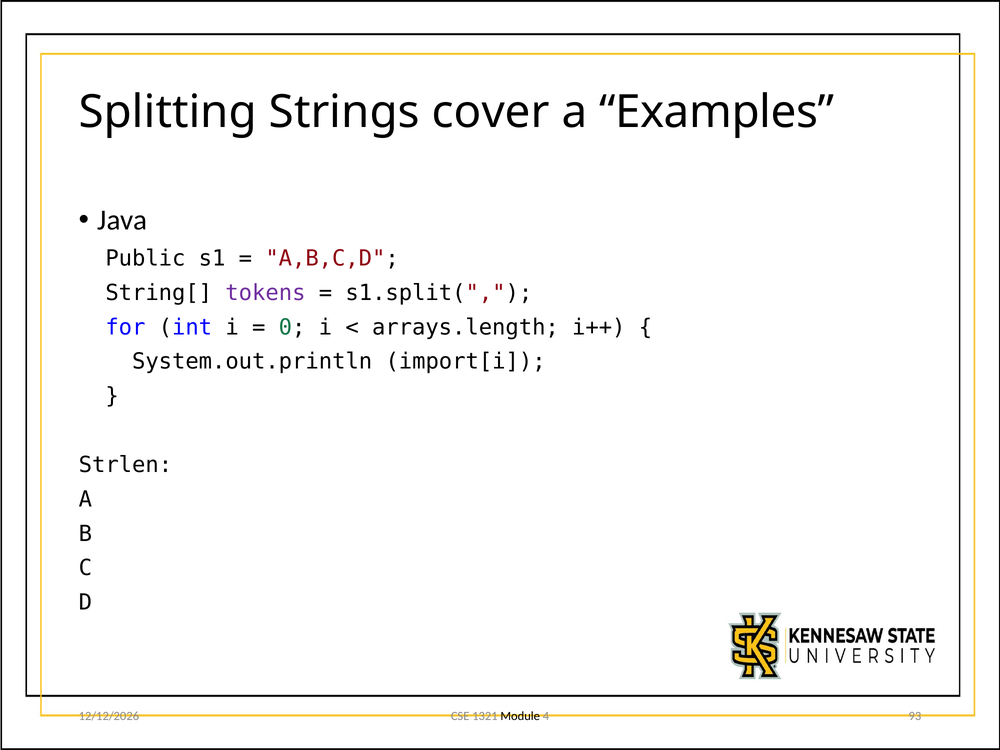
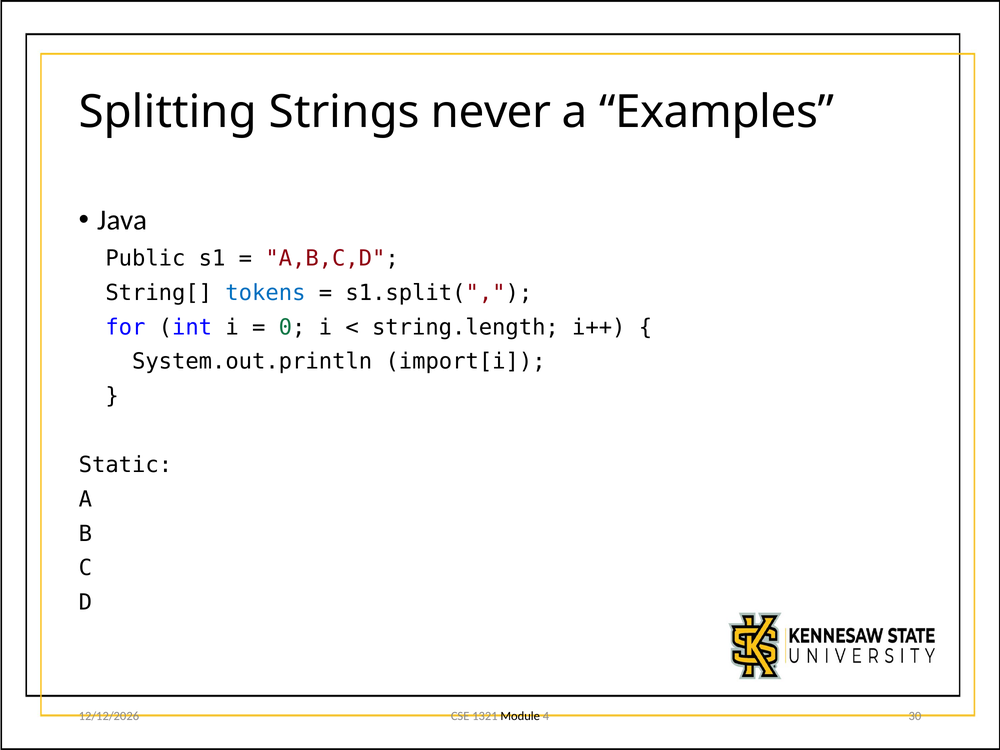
cover: cover -> never
tokens colour: purple -> blue
arrays.length: arrays.length -> string.length
Strlen: Strlen -> Static
93: 93 -> 30
